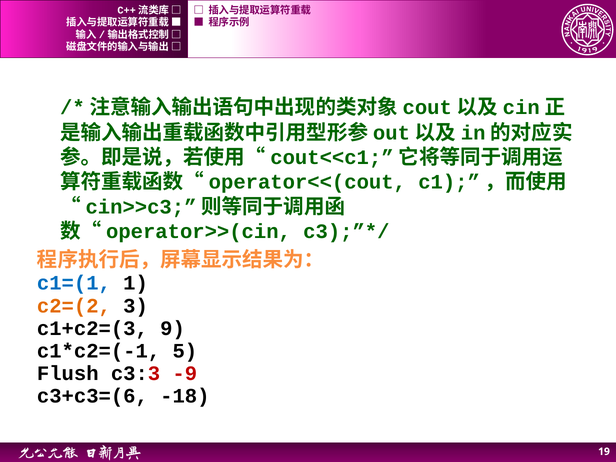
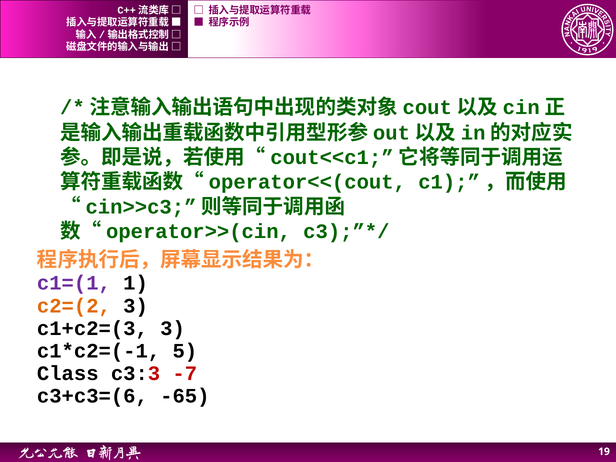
c1=(1 colour: blue -> purple
c1+c2=(3 9: 9 -> 3
Flush: Flush -> Class
-9: -9 -> -7
-18: -18 -> -65
